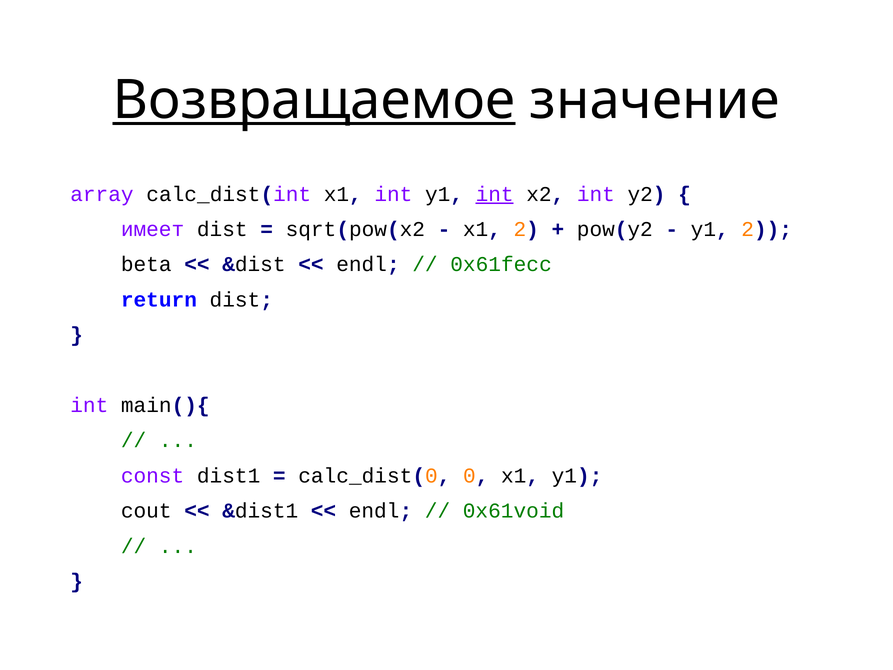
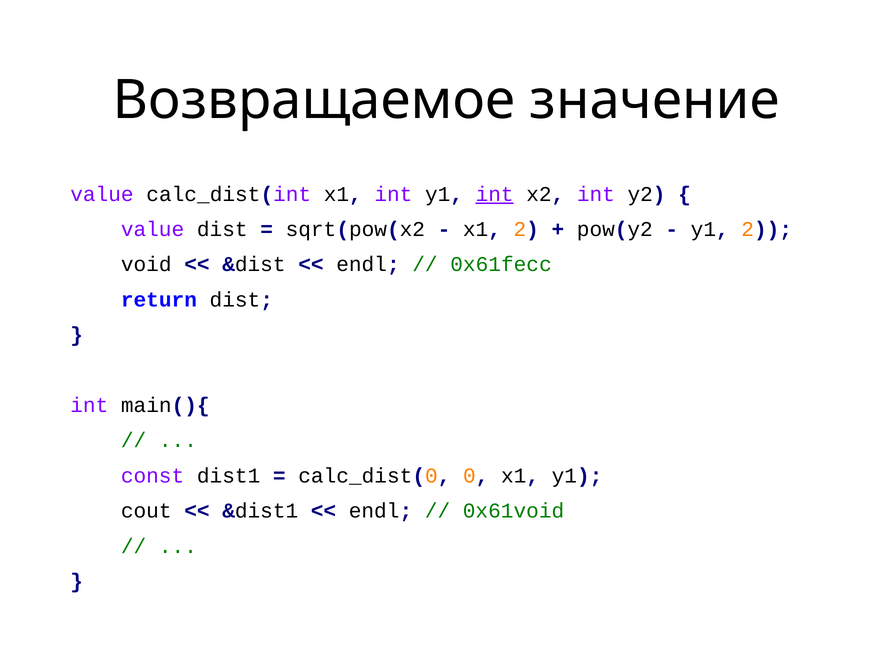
Возвращаемое underline: present -> none
array at (102, 194): array -> value
имеет at (153, 229): имеет -> value
beta: beta -> void
